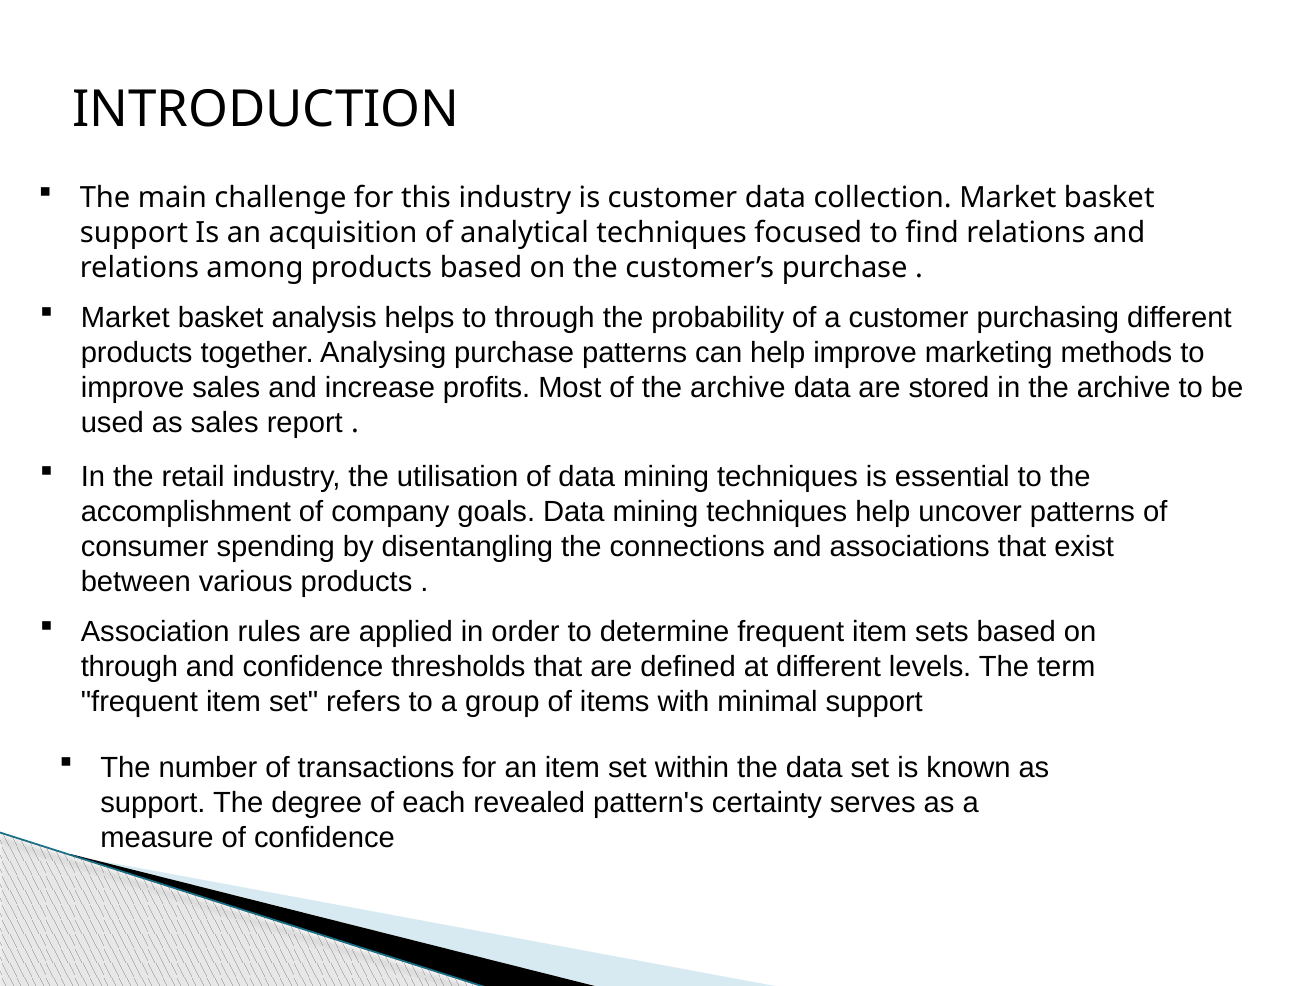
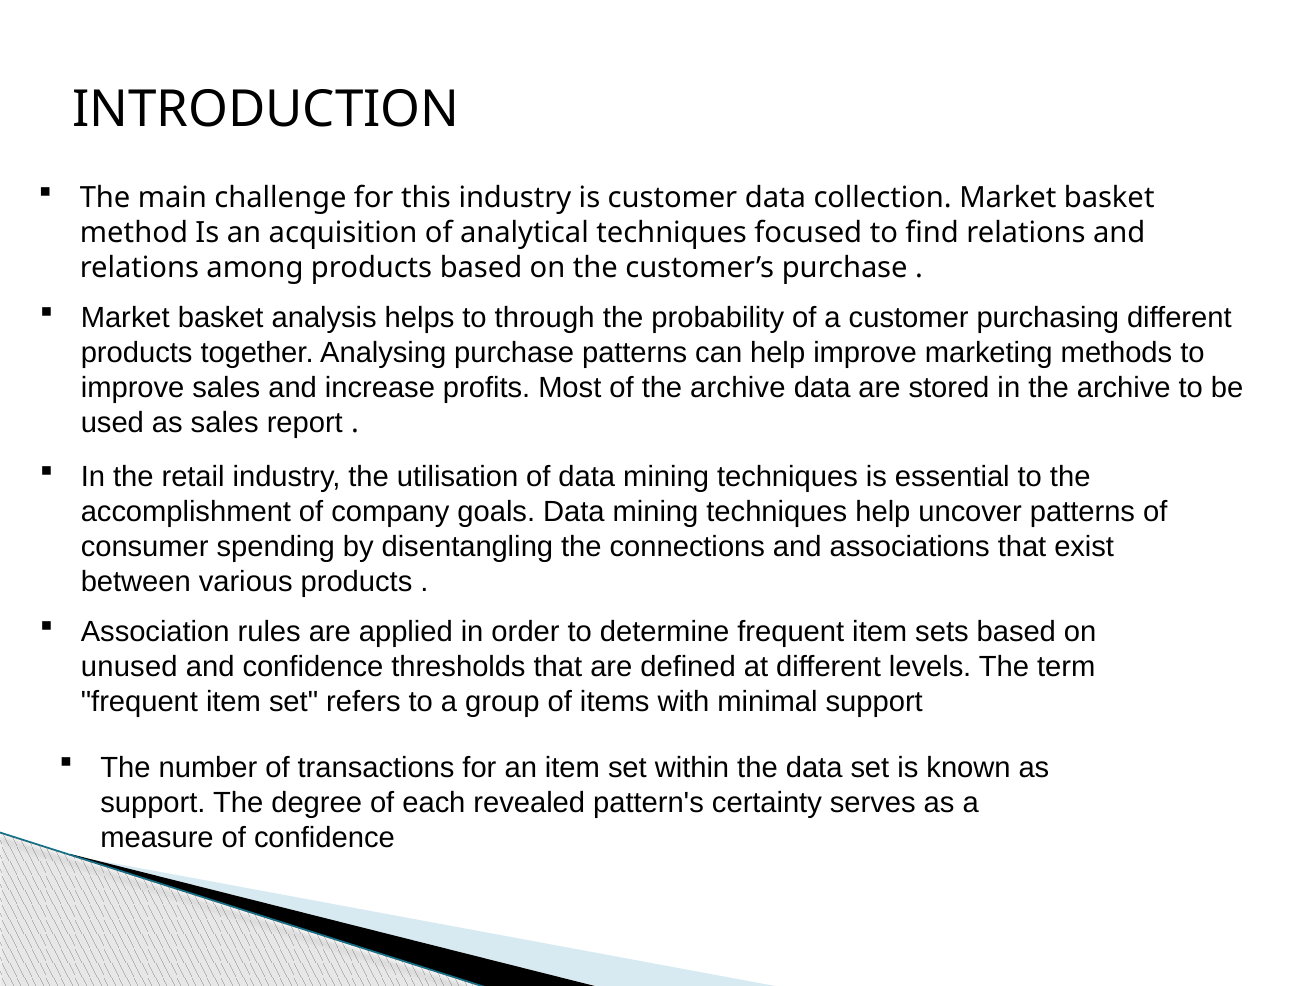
support at (134, 233): support -> method
through at (130, 666): through -> unused
